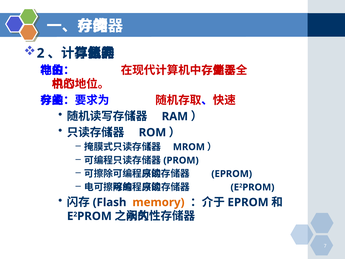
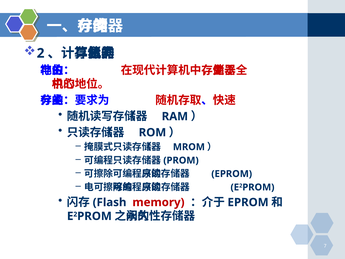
memory colour: orange -> red
